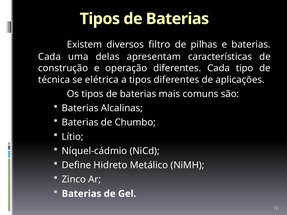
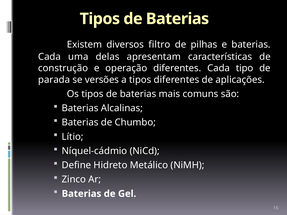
técnica: técnica -> parada
elétrica: elétrica -> versões
